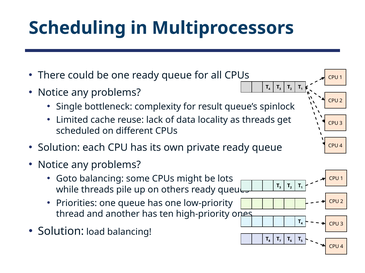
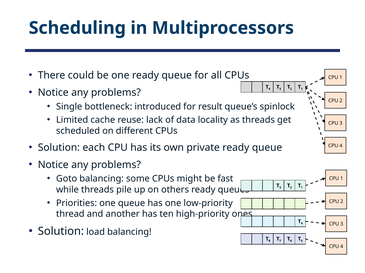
complexity: complexity -> introduced
lots: lots -> fast
